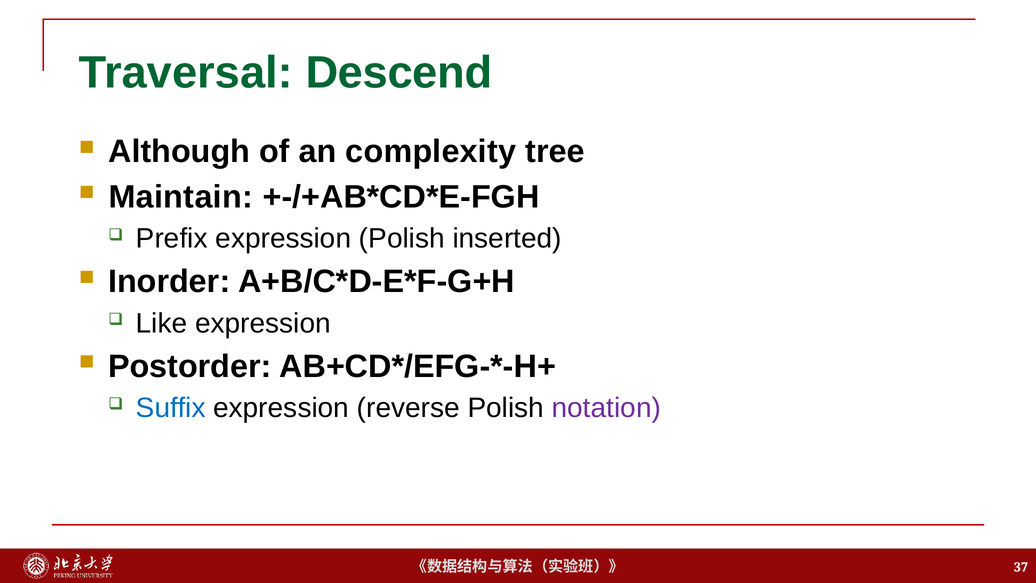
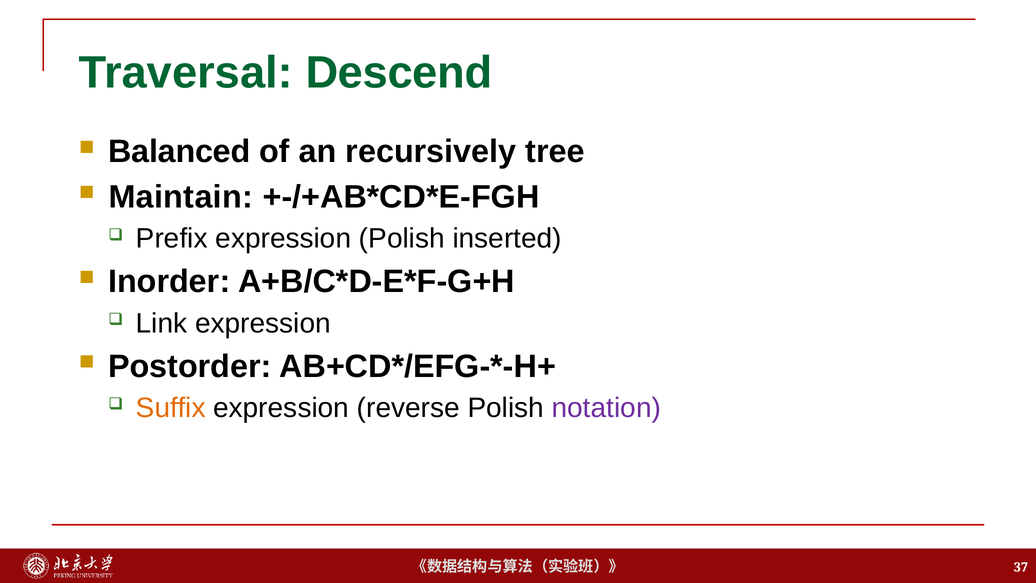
Although: Although -> Balanced
complexity: complexity -> recursively
Like: Like -> Link
Suffix colour: blue -> orange
